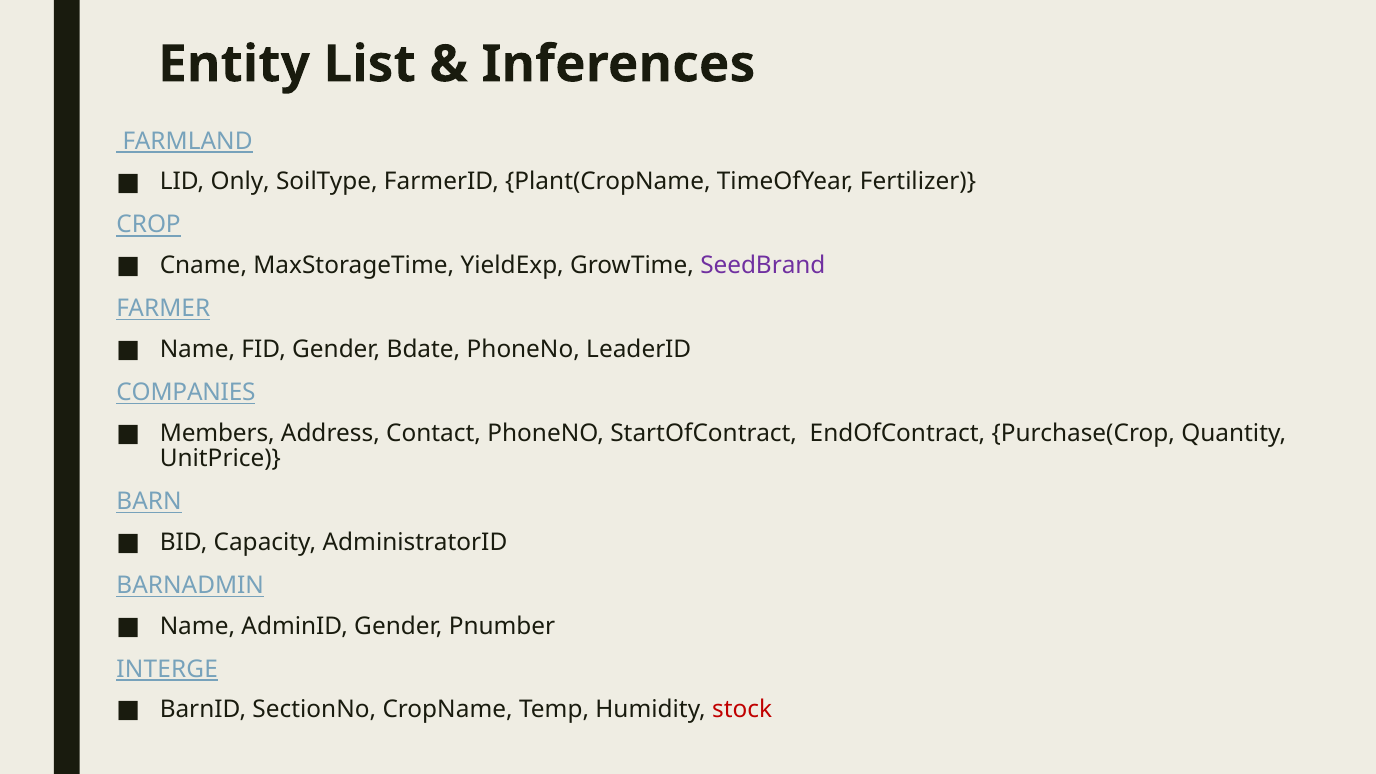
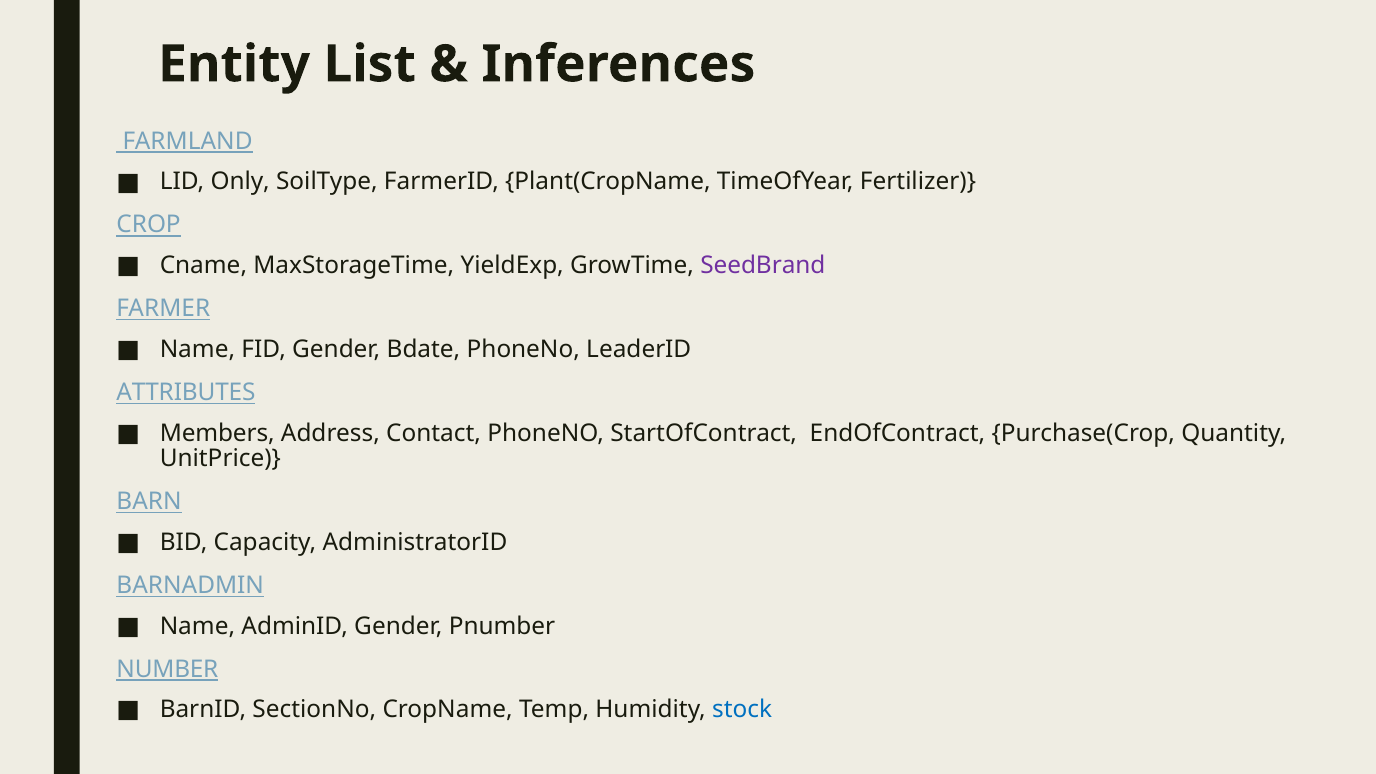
COMPANIES: COMPANIES -> ATTRIBUTES
INTERGE: INTERGE -> NUMBER
stock colour: red -> blue
